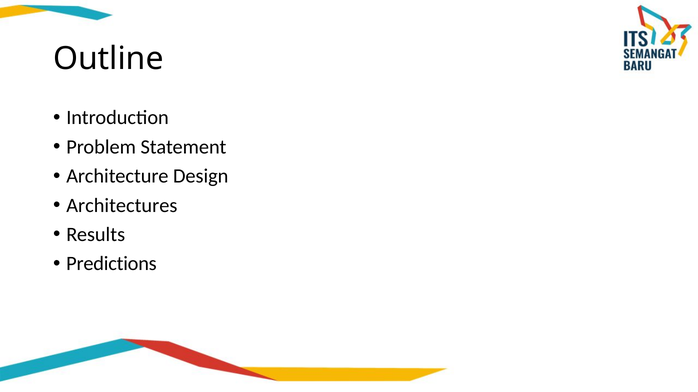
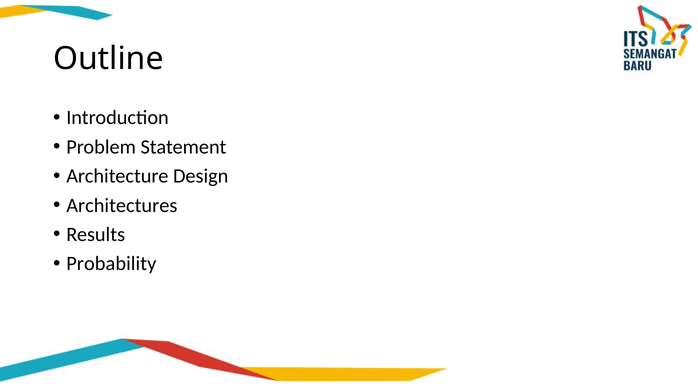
Predictions: Predictions -> Probability
